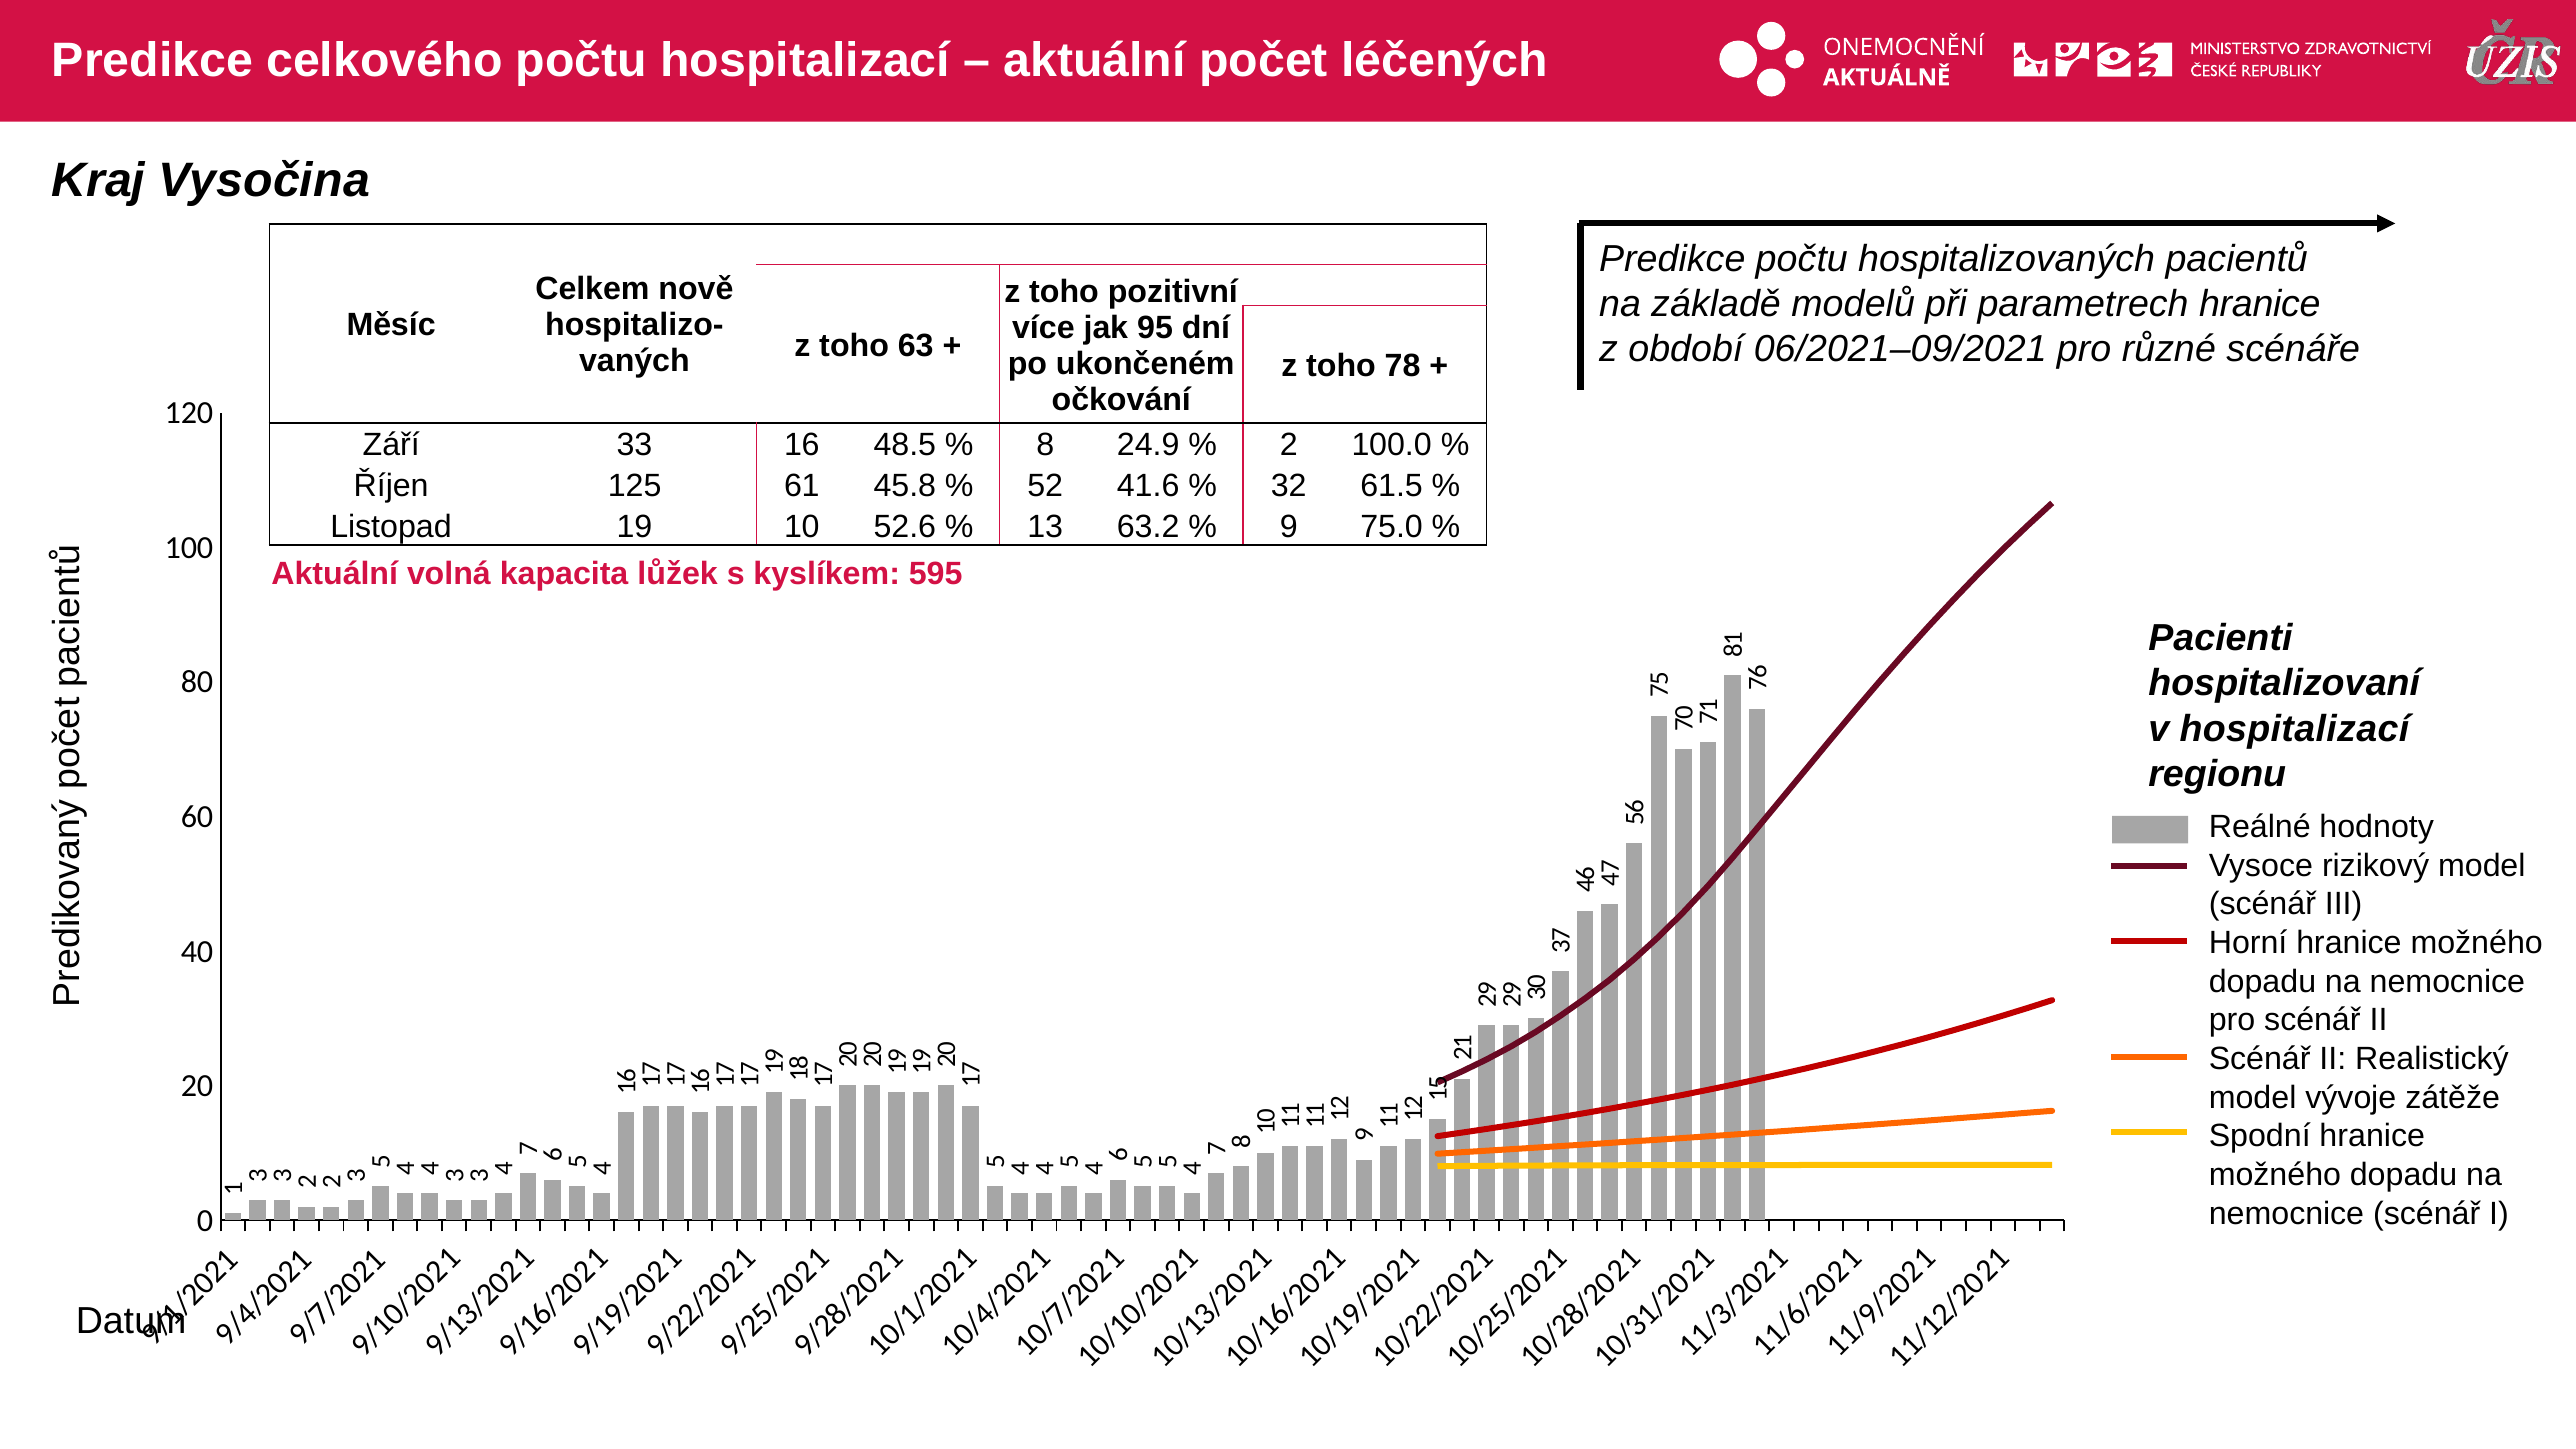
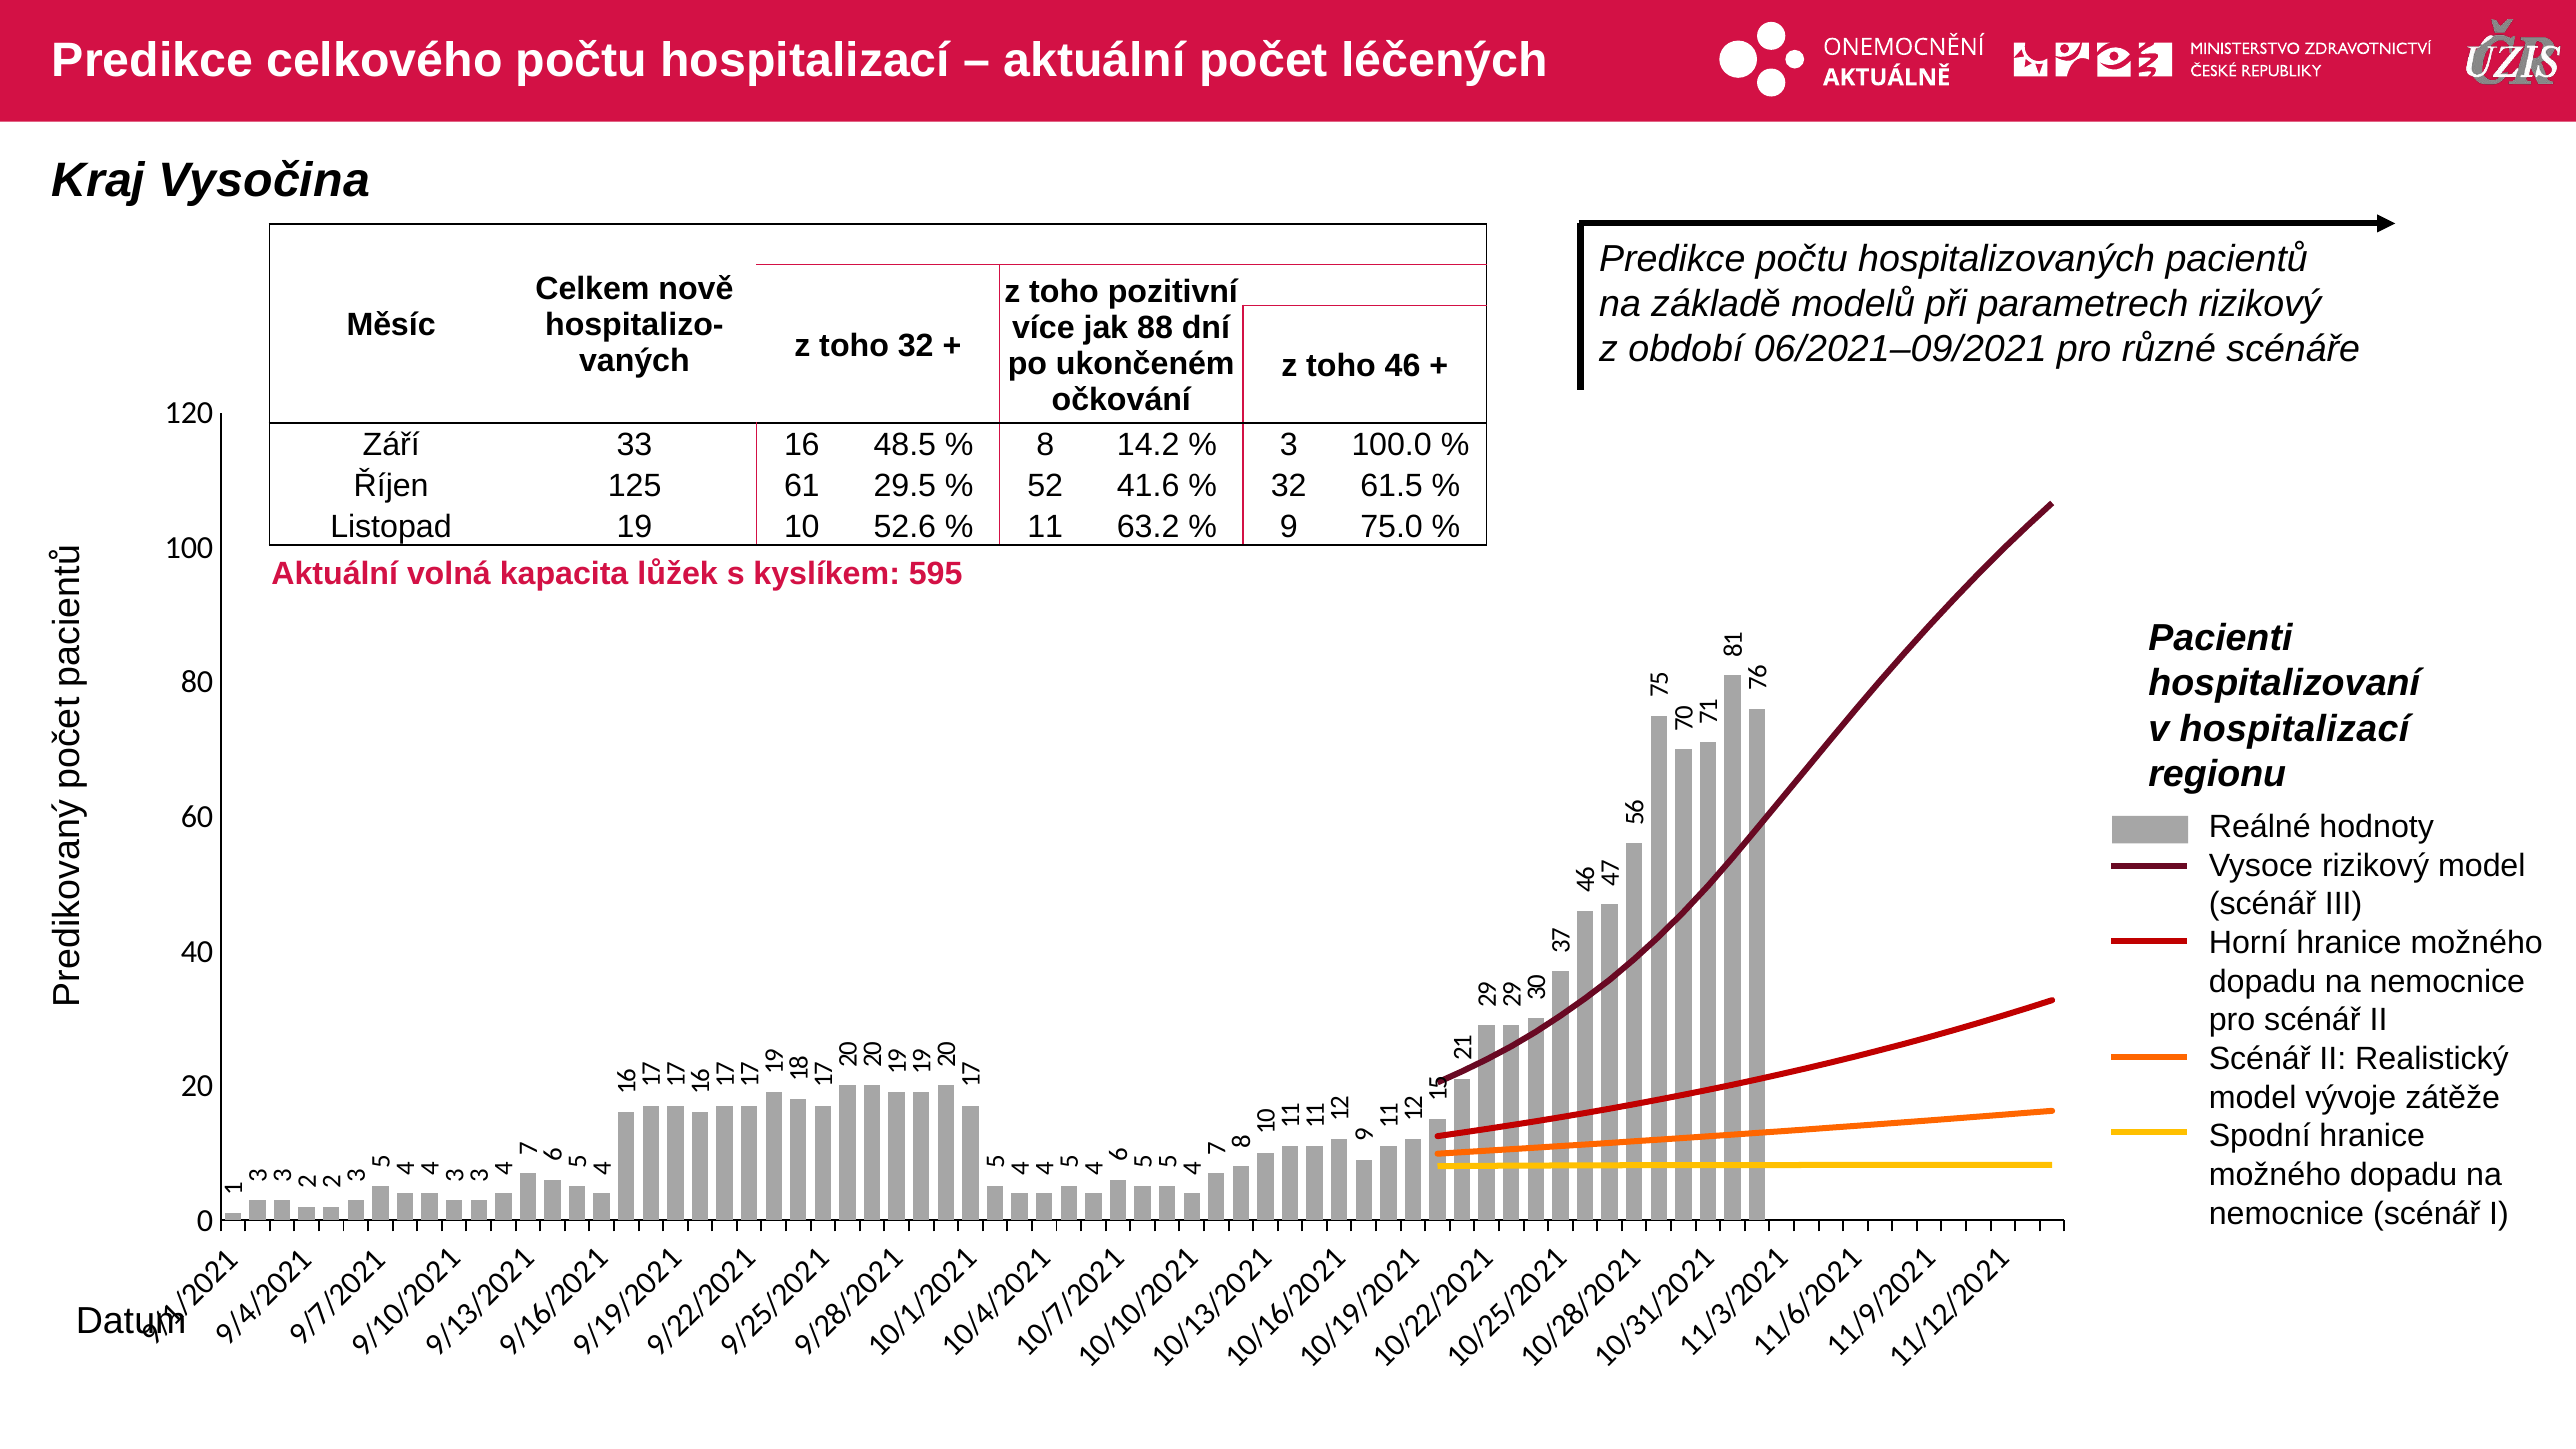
parametrech hranice: hranice -> rizikový
95: 95 -> 88
toho 63: 63 -> 32
78: 78 -> 46
24.9: 24.9 -> 14.2
2 at (1289, 445): 2 -> 3
45.8: 45.8 -> 29.5
13: 13 -> 11
